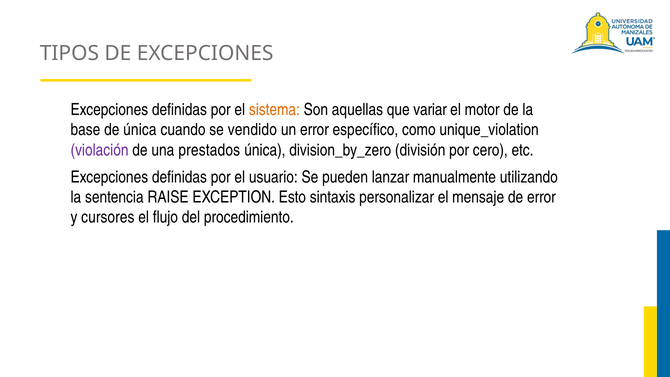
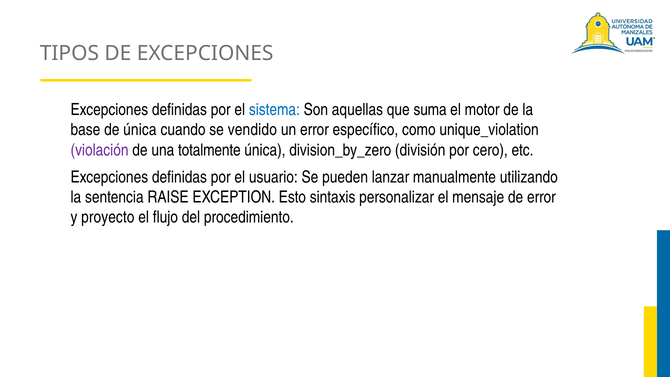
sistema colour: orange -> blue
variar: variar -> suma
prestados: prestados -> totalmente
cursores: cursores -> proyecto
